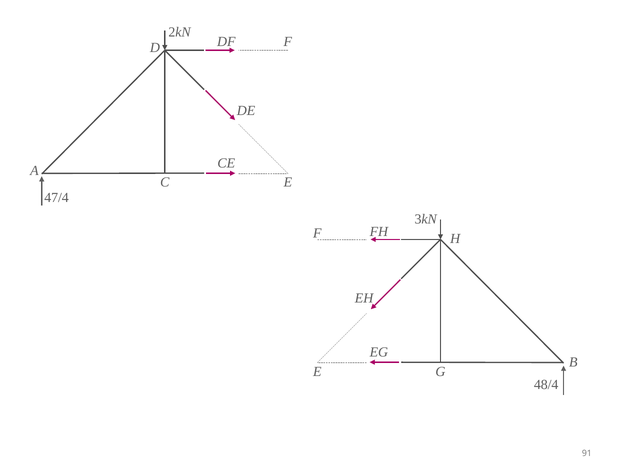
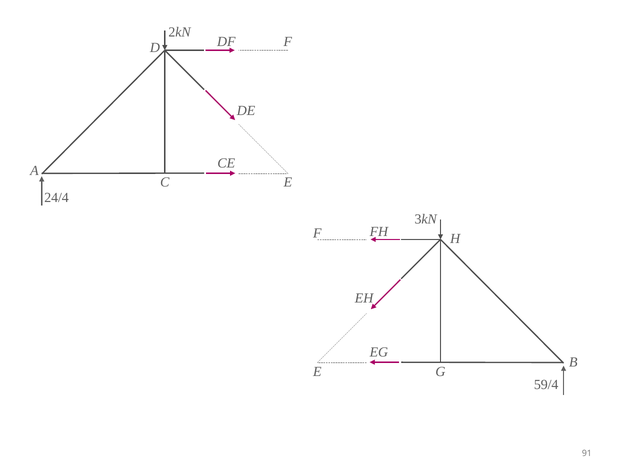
47/4: 47/4 -> 24/4
48/4: 48/4 -> 59/4
